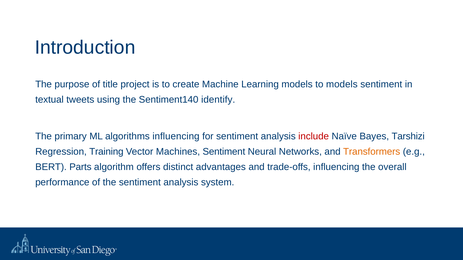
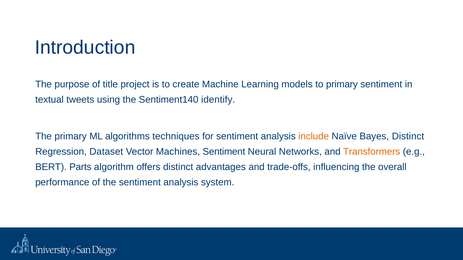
to models: models -> primary
algorithms influencing: influencing -> techniques
include colour: red -> orange
Bayes Tarshizi: Tarshizi -> Distinct
Training: Training -> Dataset
